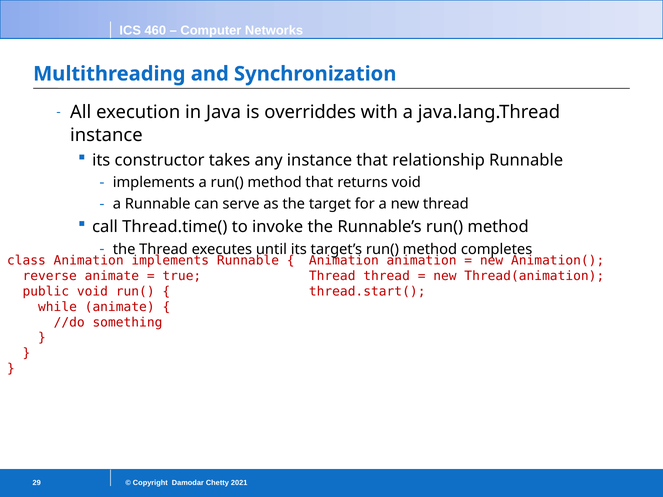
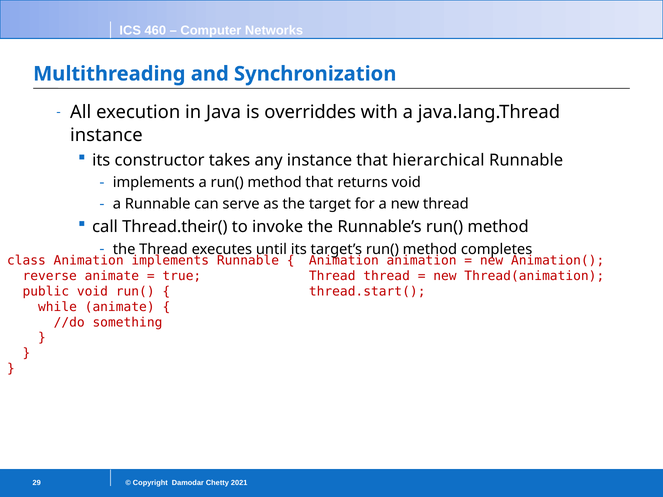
relationship: relationship -> hierarchical
Thread.time(: Thread.time( -> Thread.their(
